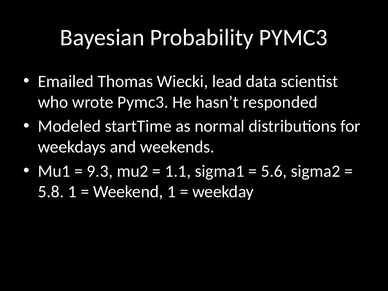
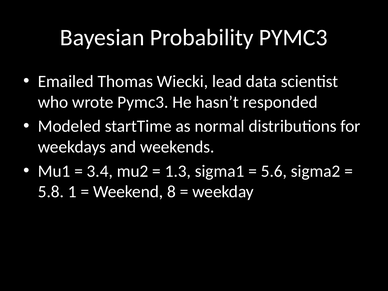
9.3: 9.3 -> 3.4
1.1: 1.1 -> 1.3
Weekend 1: 1 -> 8
